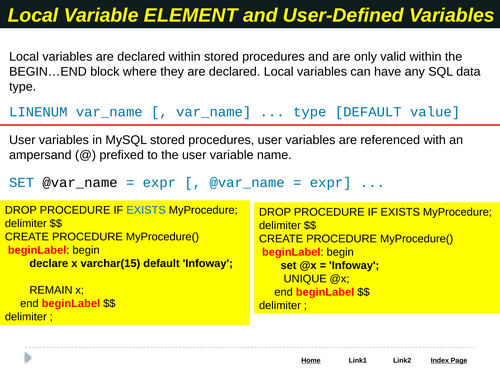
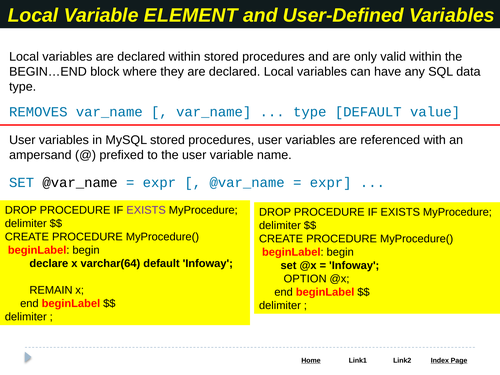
LINENUM: LINENUM -> REMOVES
EXISTS at (146, 210) colour: blue -> purple
varchar(15: varchar(15 -> varchar(64
UNIQUE: UNIQUE -> OPTION
